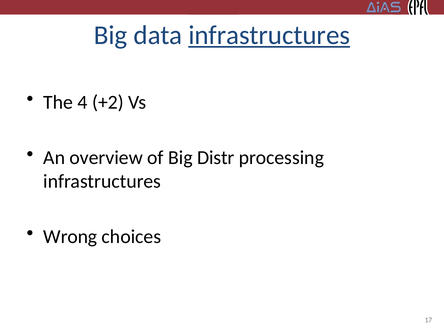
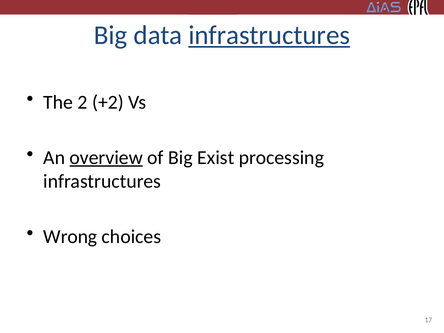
4: 4 -> 2
overview underline: none -> present
Distr: Distr -> Exist
